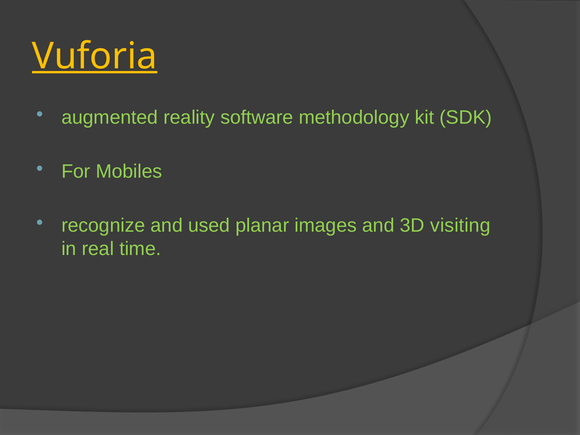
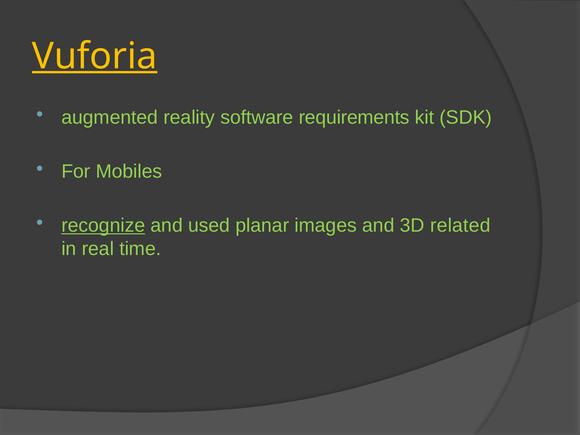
methodology: methodology -> requirements
recognize underline: none -> present
visiting: visiting -> related
